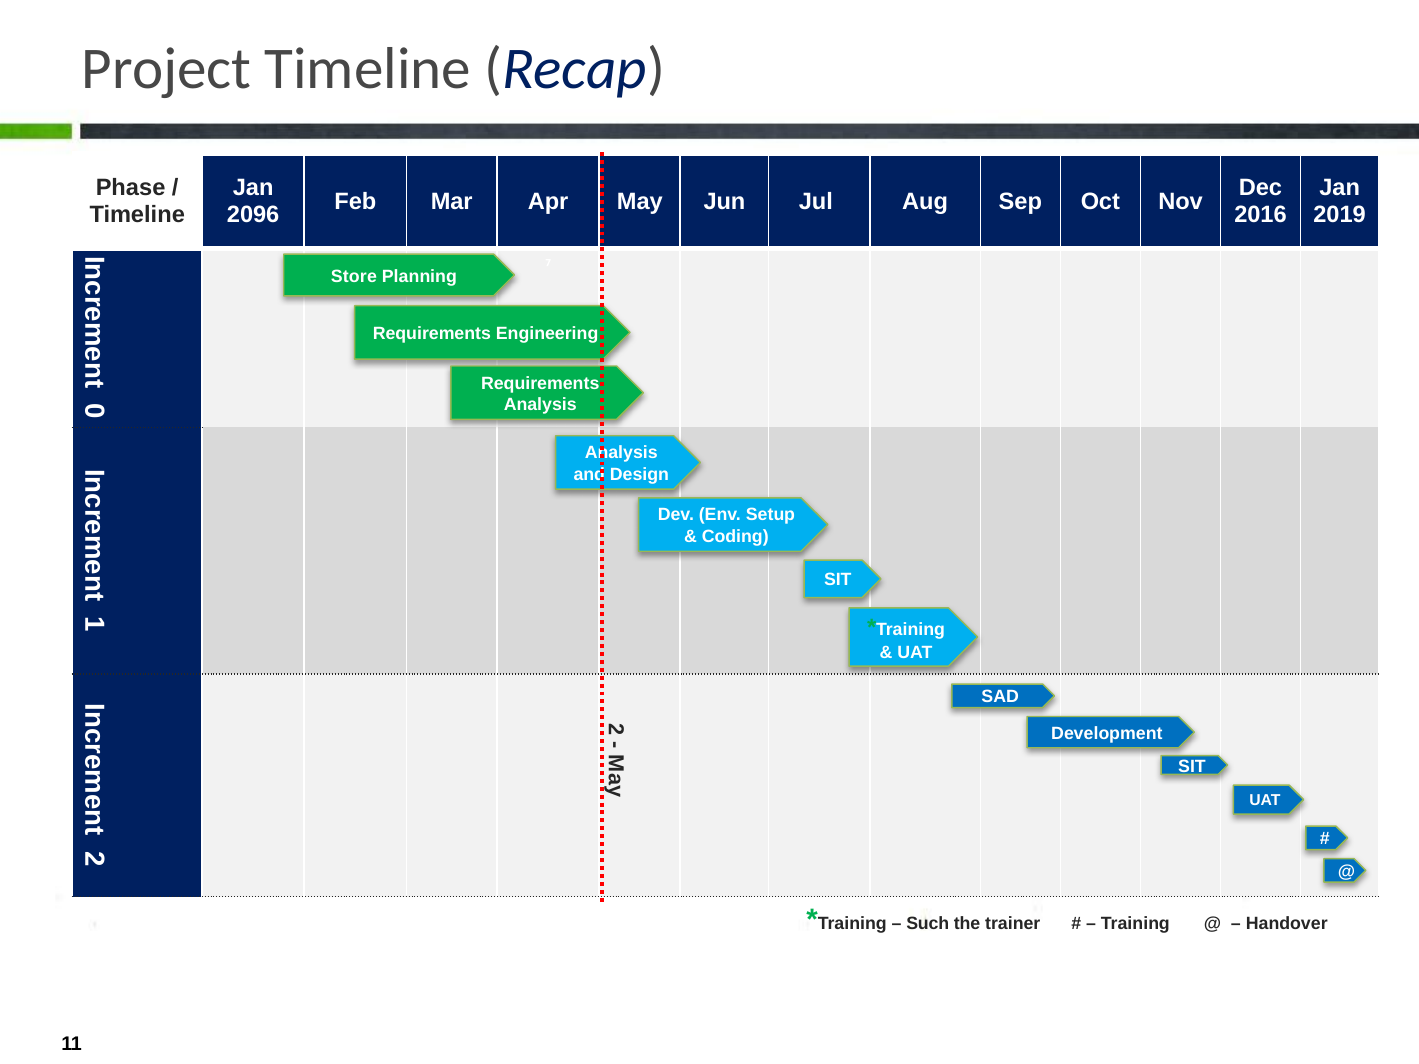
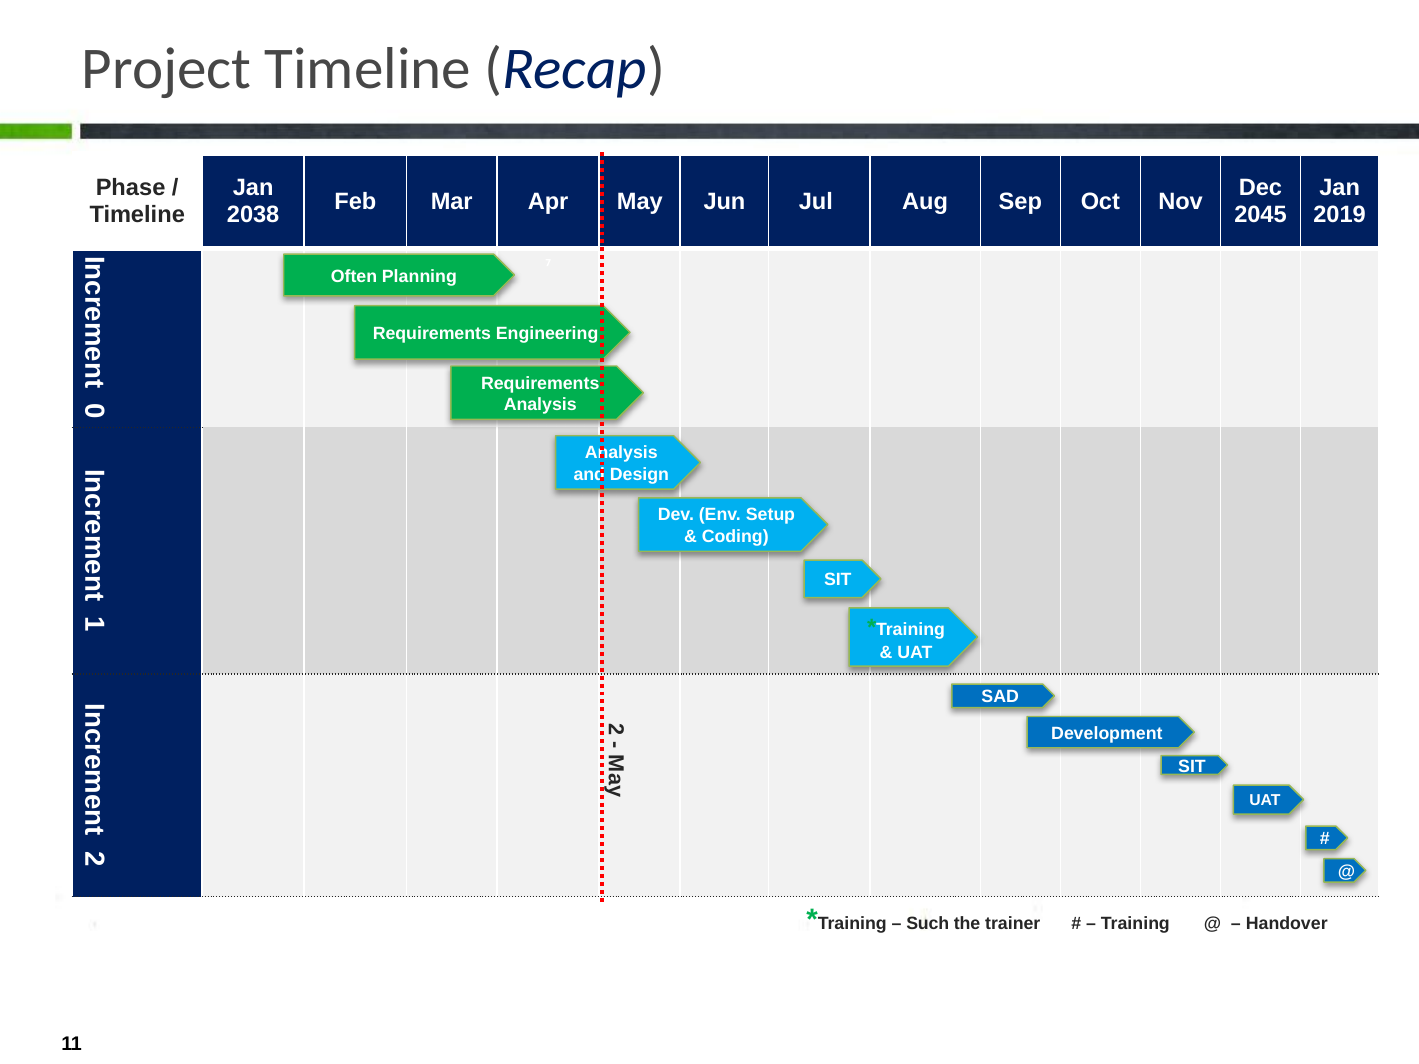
2096: 2096 -> 2038
2016: 2016 -> 2045
Store: Store -> Often
